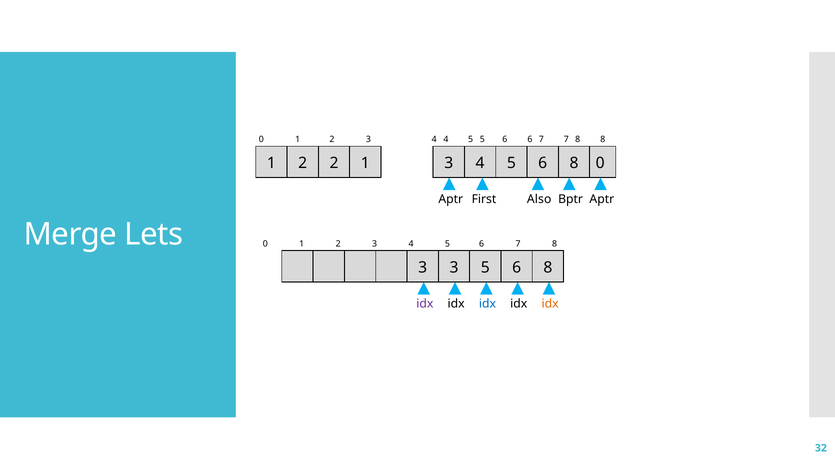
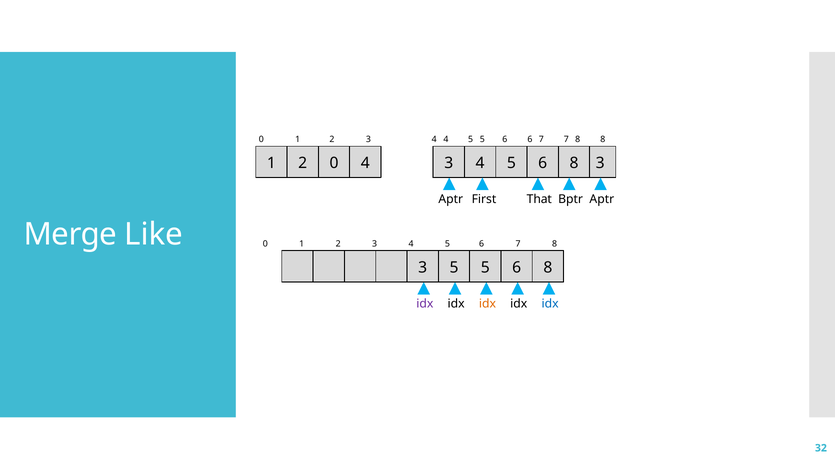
2 2: 2 -> 0
1 1: 1 -> 4
0 at (600, 163): 0 -> 3
Also: Also -> That
Lets: Lets -> Like
3 3: 3 -> 5
idx at (487, 303) colour: blue -> orange
idx at (550, 303) colour: orange -> blue
